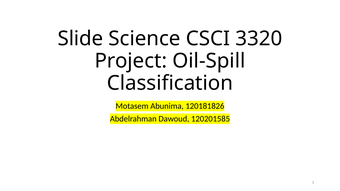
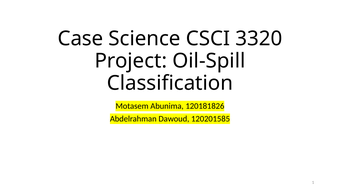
Slide: Slide -> Case
